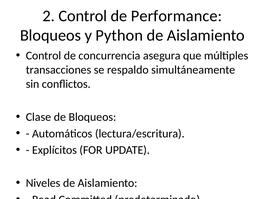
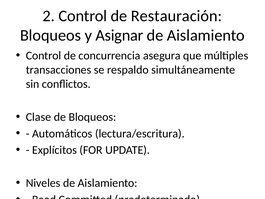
Performance: Performance -> Restauración
Python: Python -> Asignar
